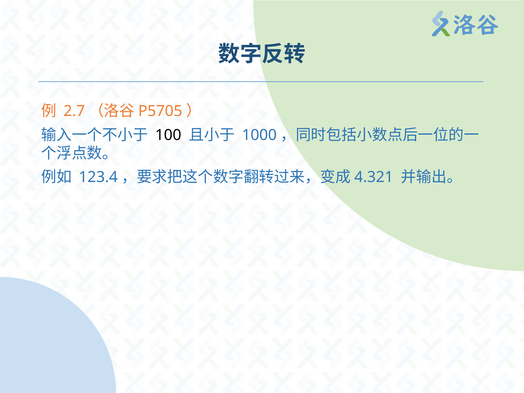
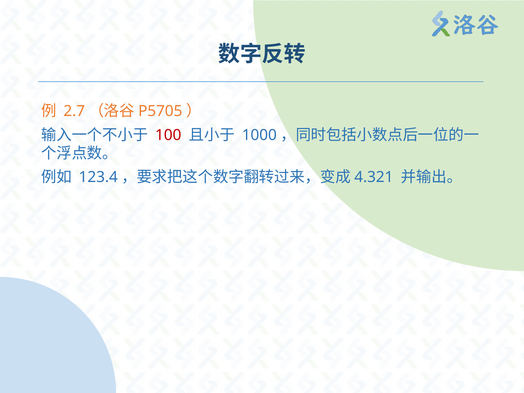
100 colour: black -> red
